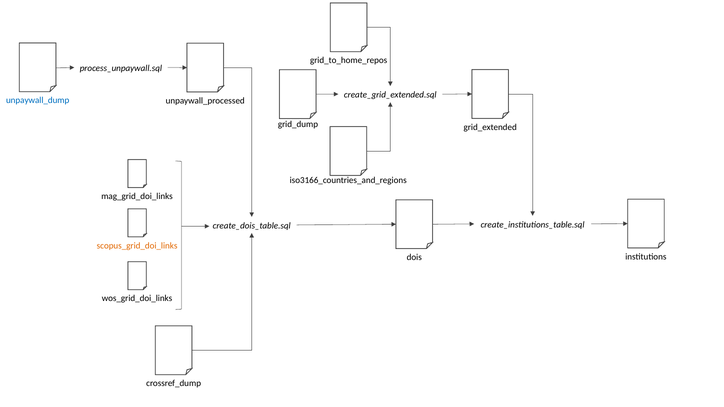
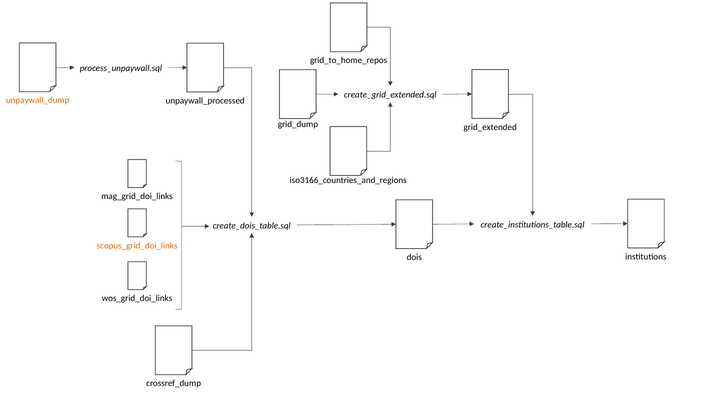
unpaywall_dump colour: blue -> orange
